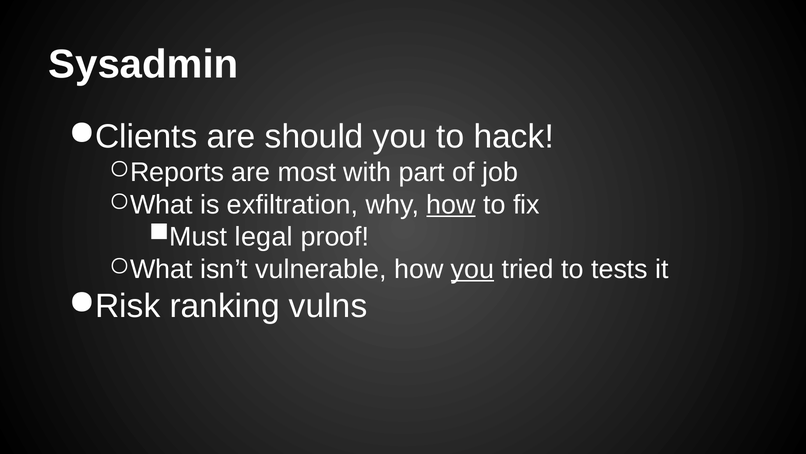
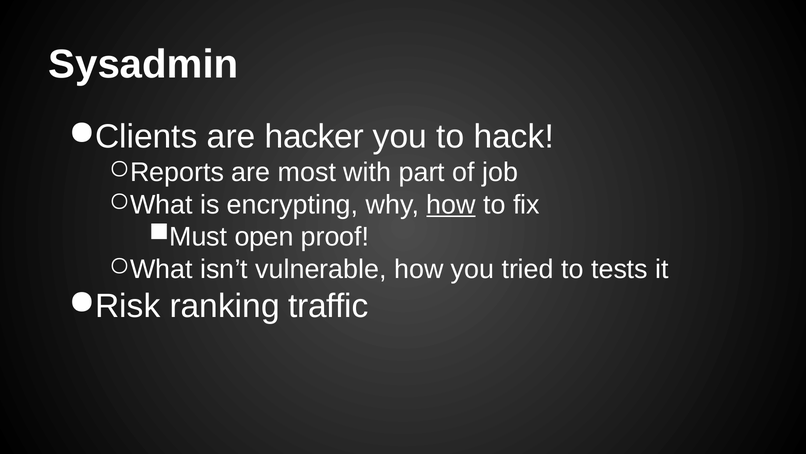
should: should -> hacker
exfiltration: exfiltration -> encrypting
legal: legal -> open
you at (473, 269) underline: present -> none
vulns: vulns -> traffic
